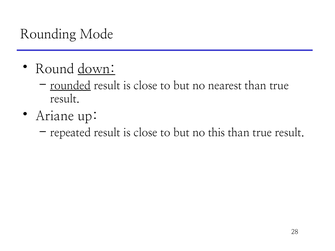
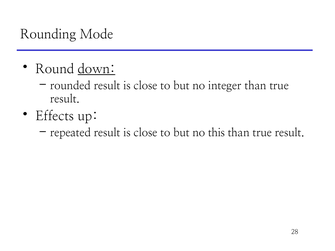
rounded underline: present -> none
nearest: nearest -> integer
Ariane: Ariane -> Effects
